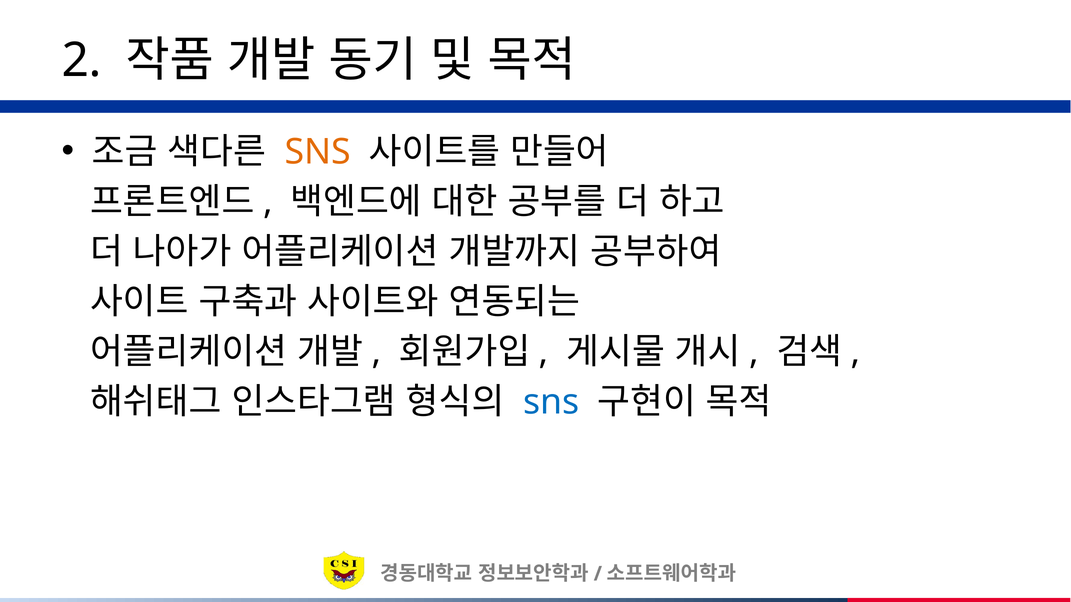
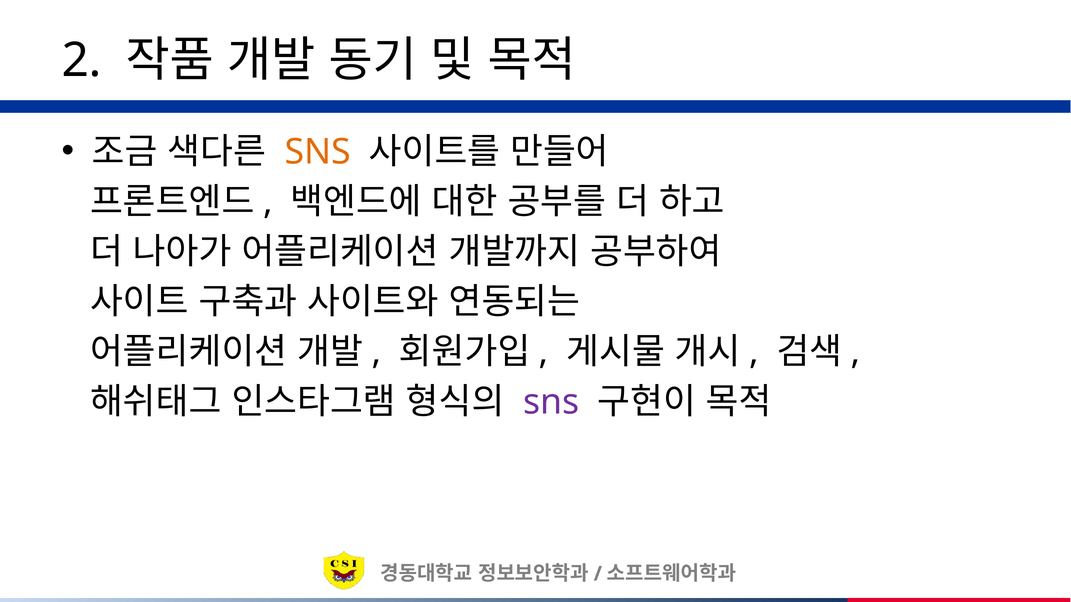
sns at (551, 402) colour: blue -> purple
